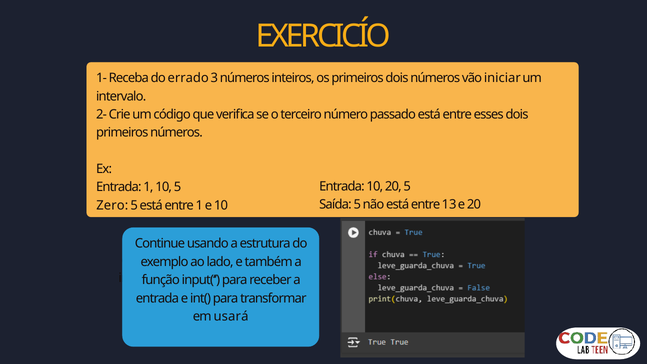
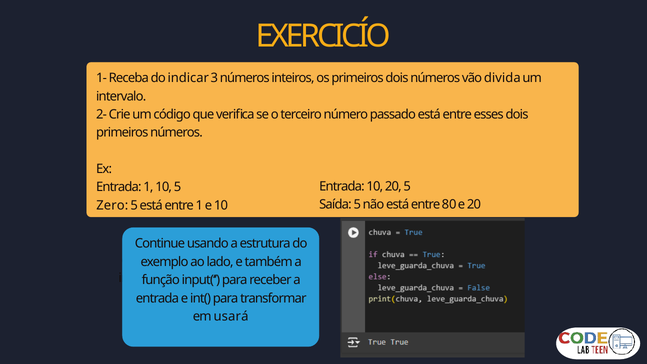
errado: errado -> indicar
iniciar: iniciar -> divida
13: 13 -> 80
